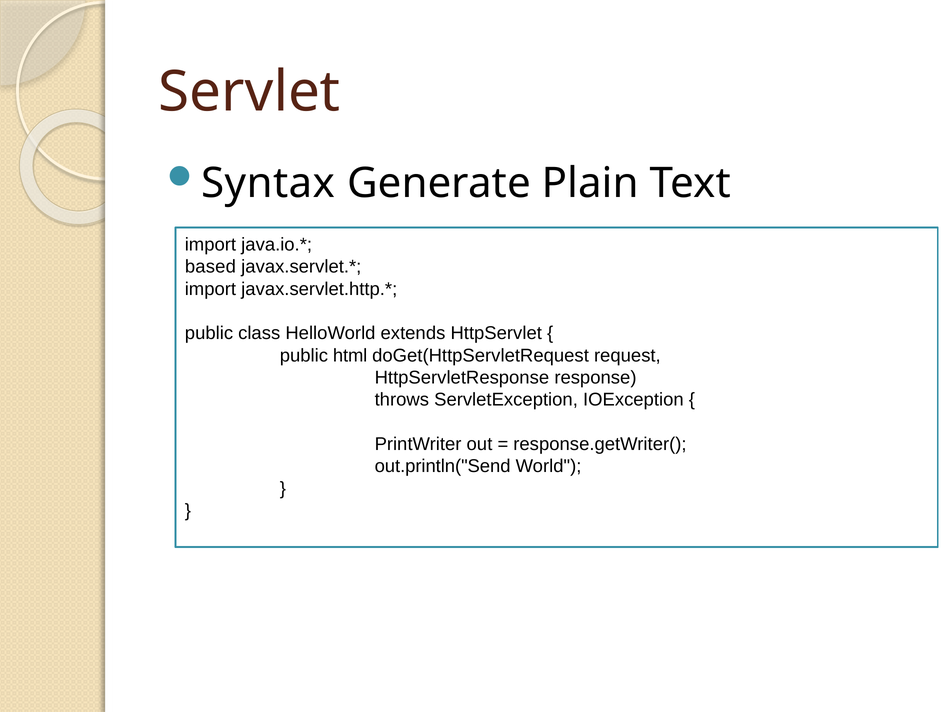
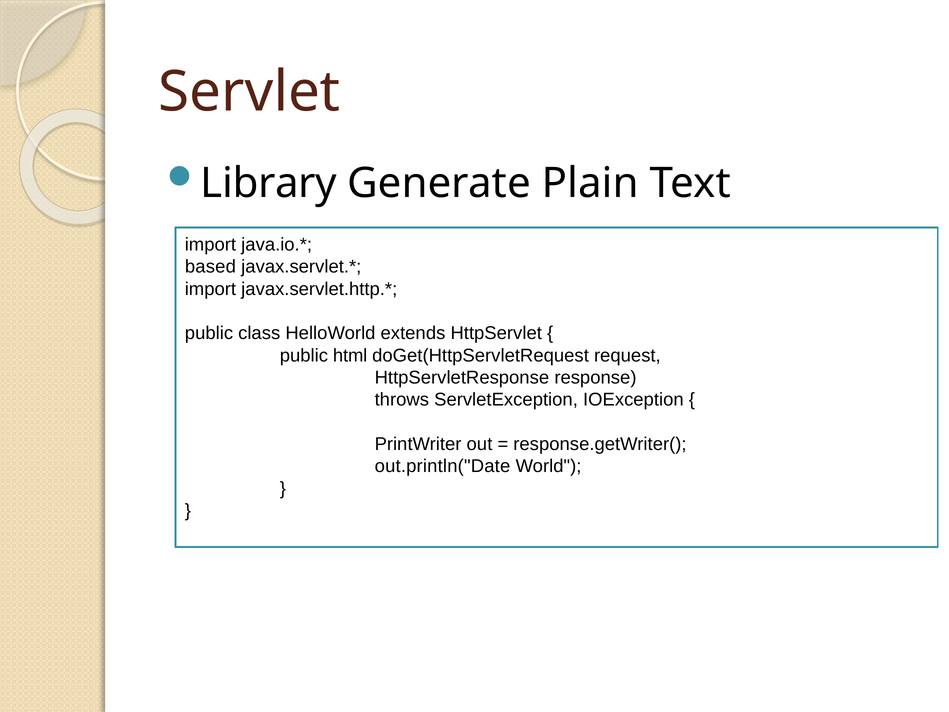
Syntax: Syntax -> Library
out.println("Send: out.println("Send -> out.println("Date
